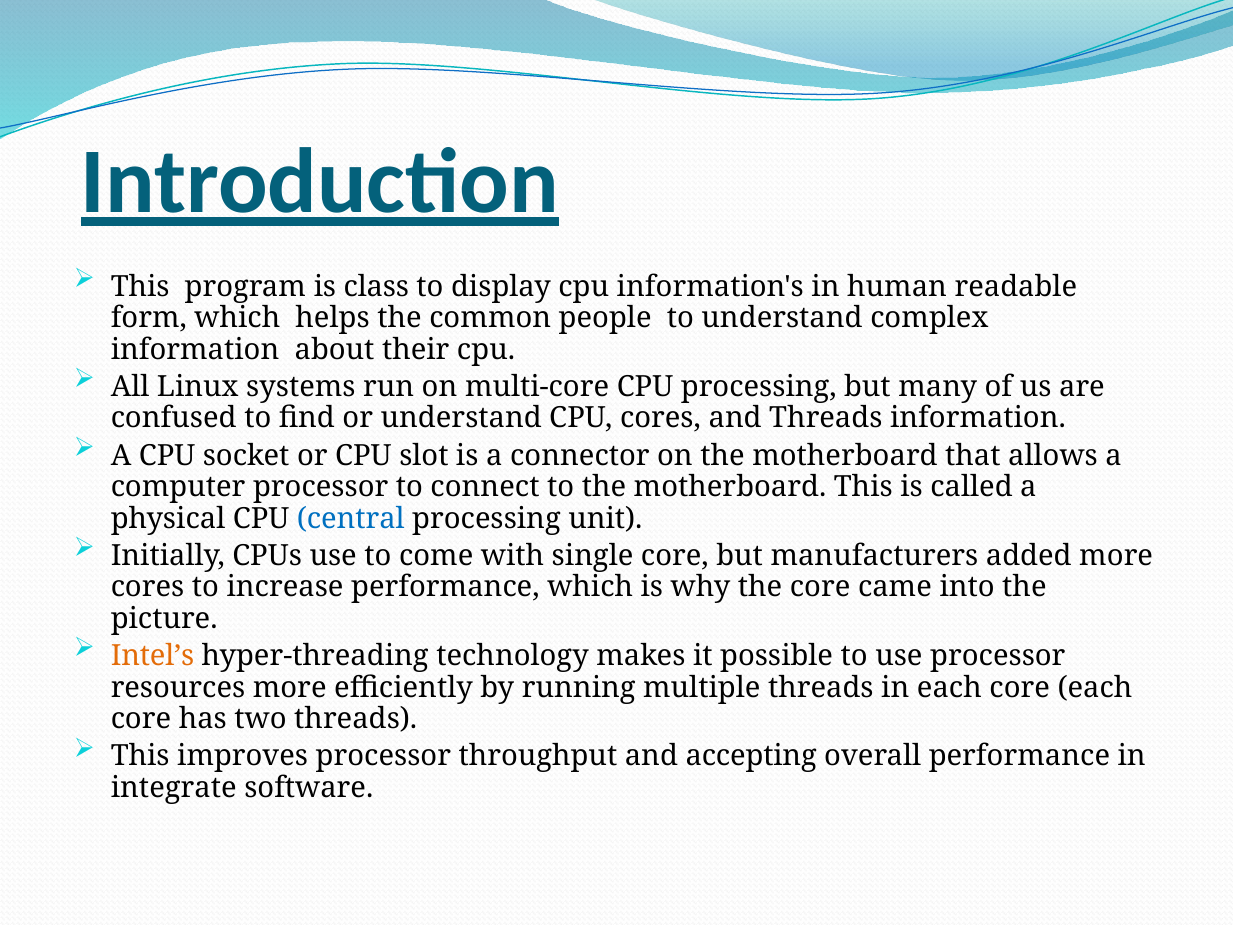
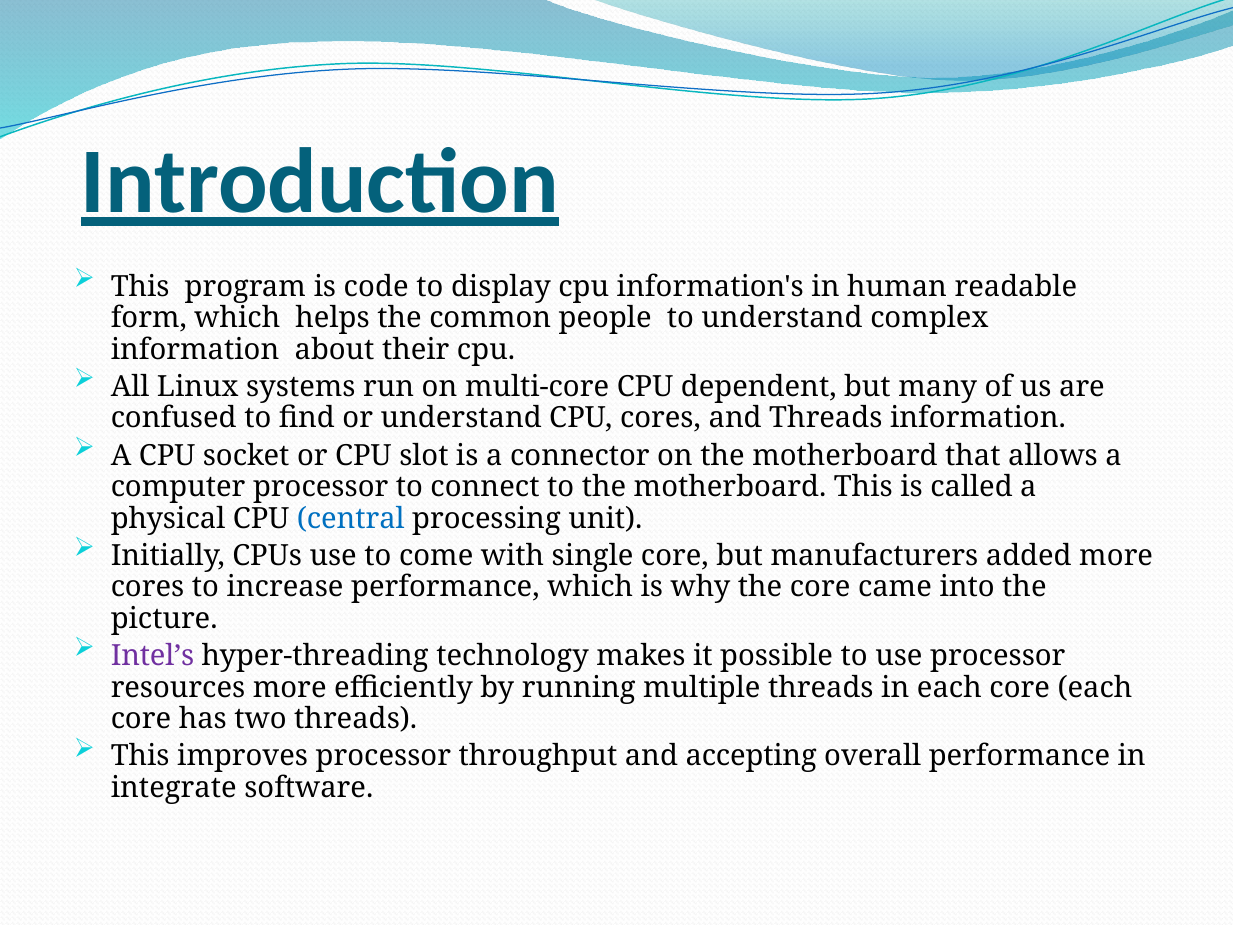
class: class -> code
CPU processing: processing -> dependent
Intel’s colour: orange -> purple
